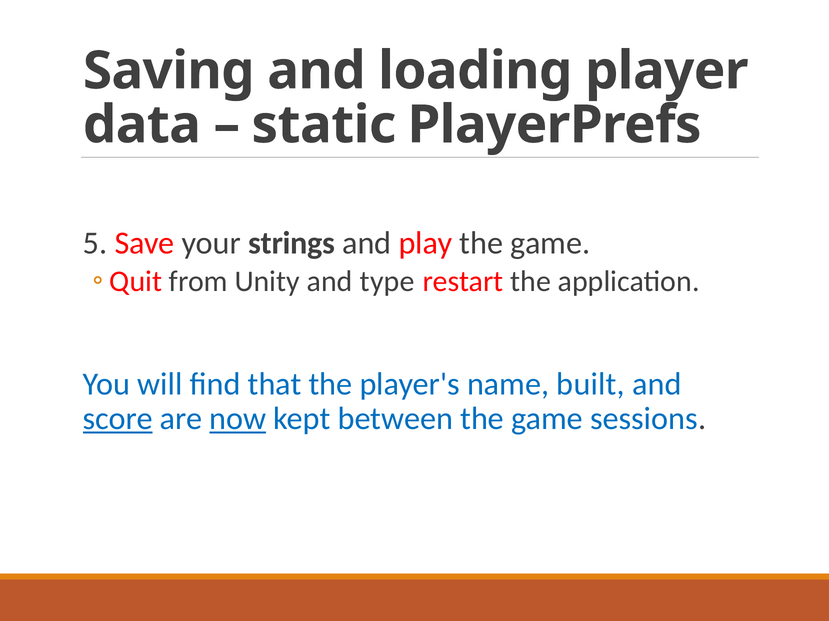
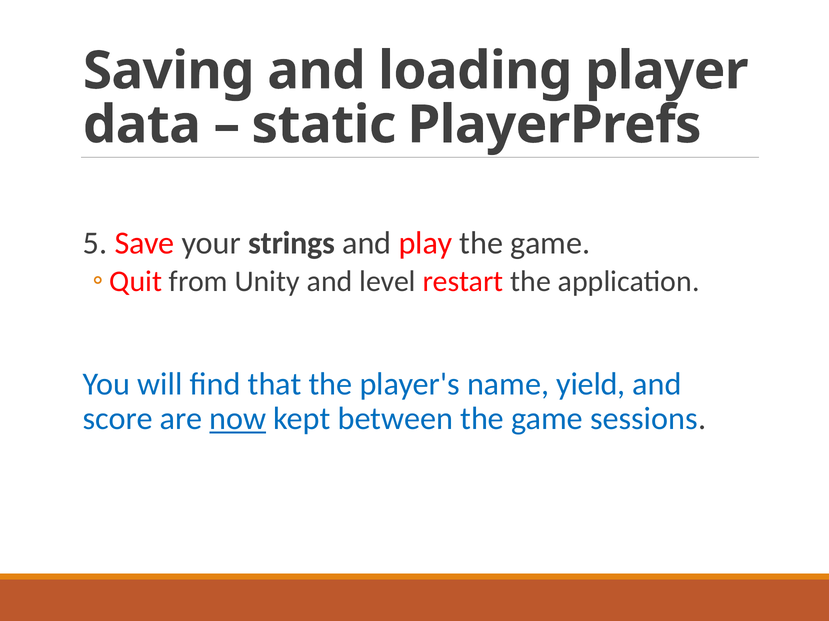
type: type -> level
built: built -> yield
score underline: present -> none
